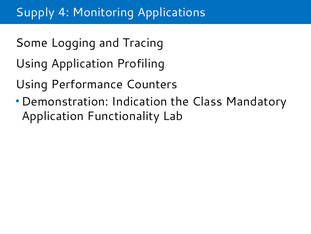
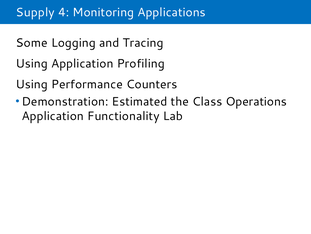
Indication: Indication -> Estimated
Mandatory: Mandatory -> Operations
